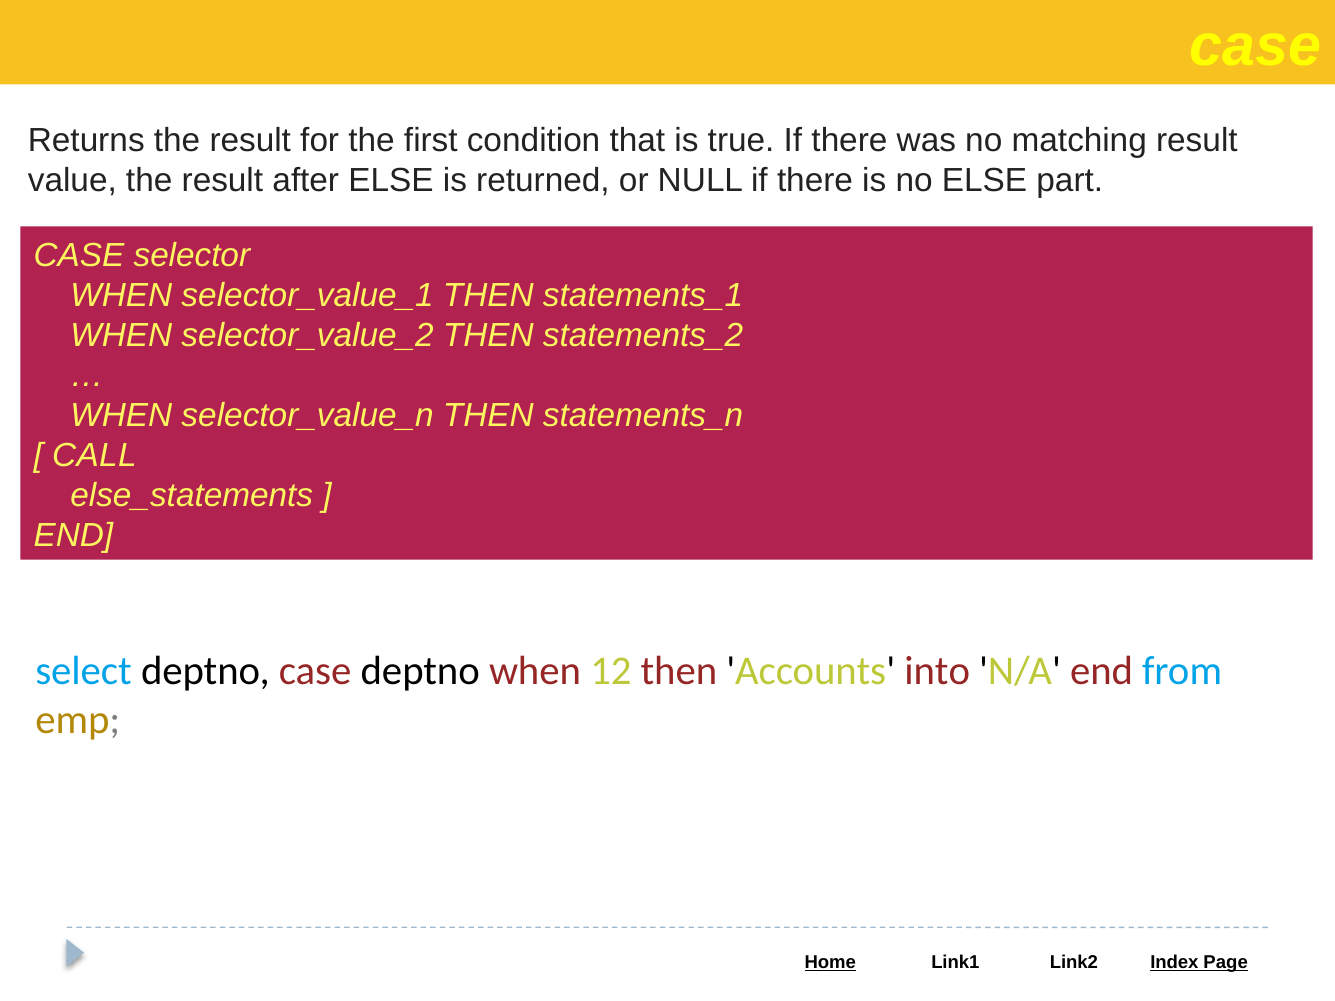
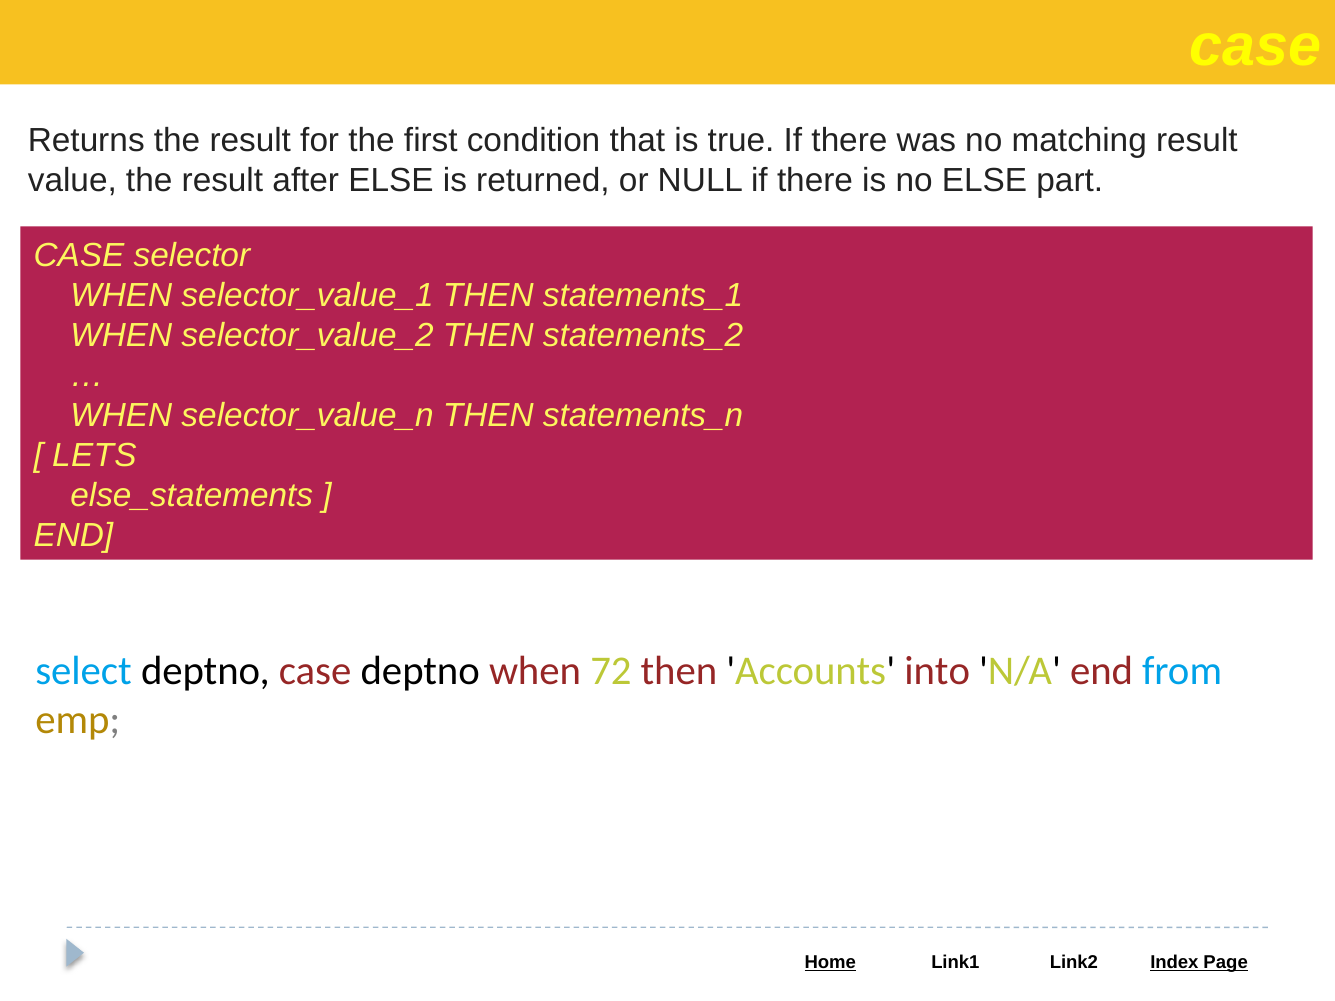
CALL: CALL -> LETS
12: 12 -> 72
